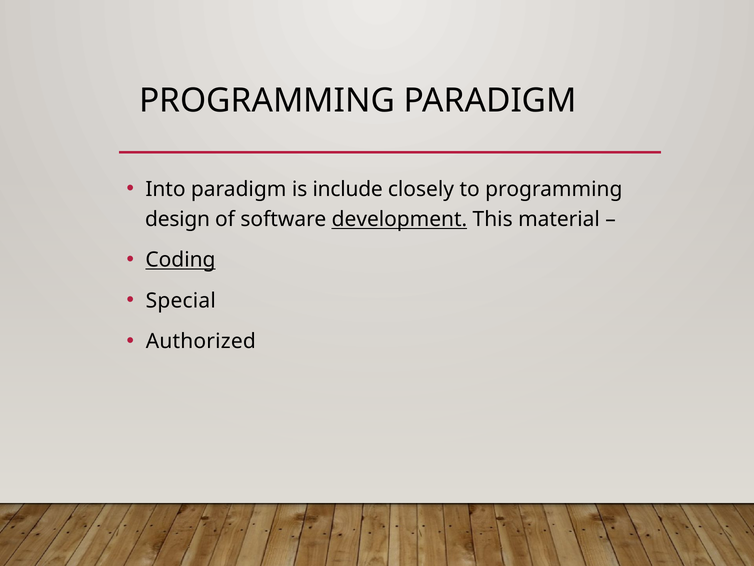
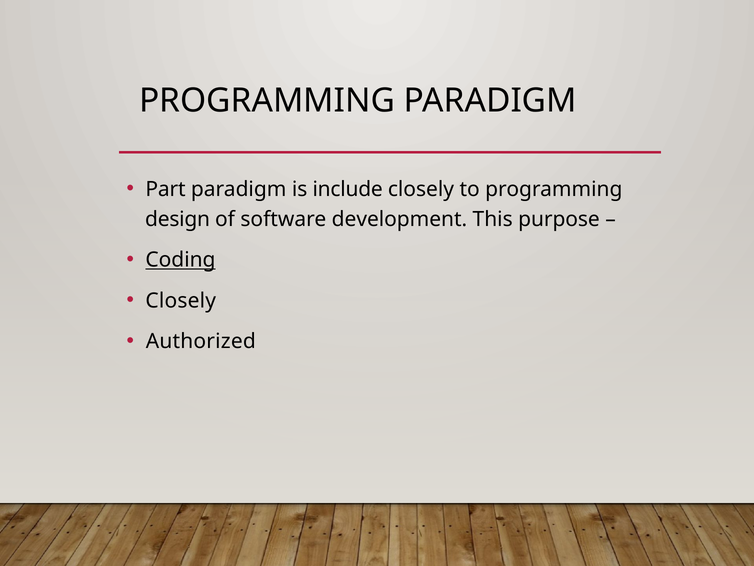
Into: Into -> Part
development underline: present -> none
material: material -> purpose
Special at (181, 300): Special -> Closely
